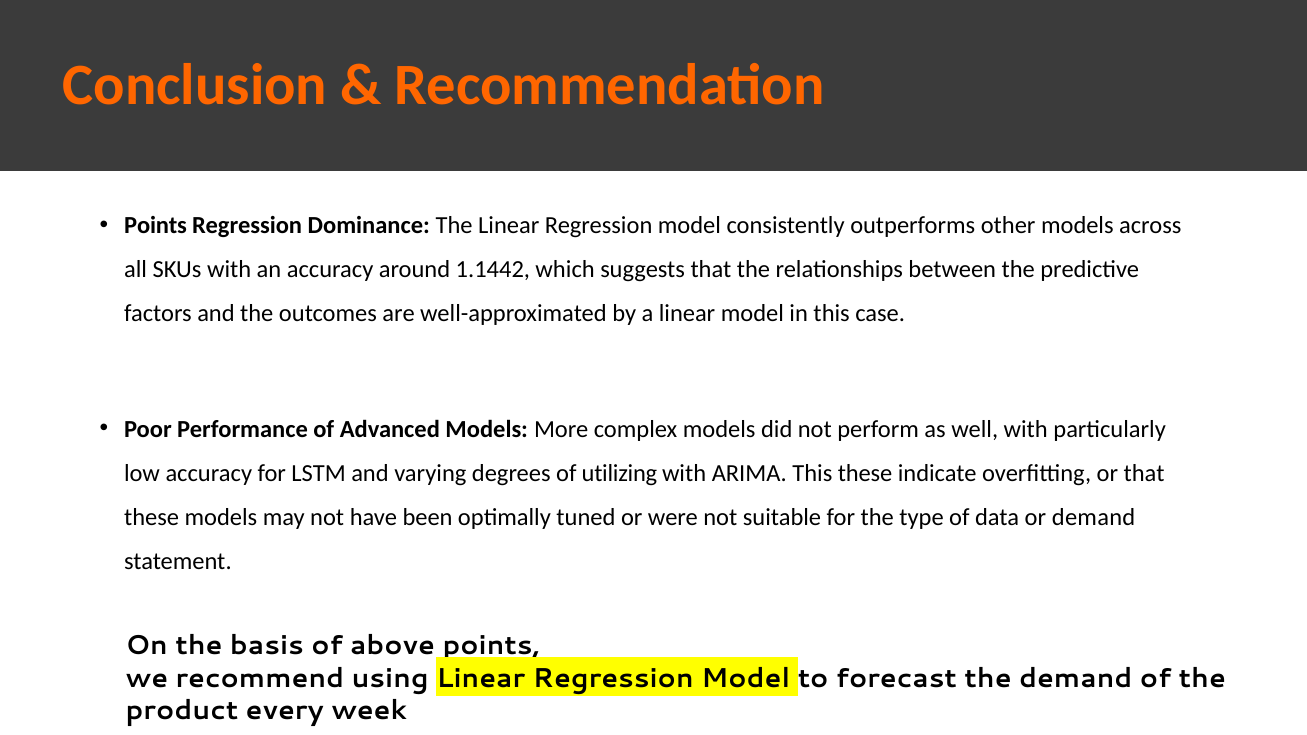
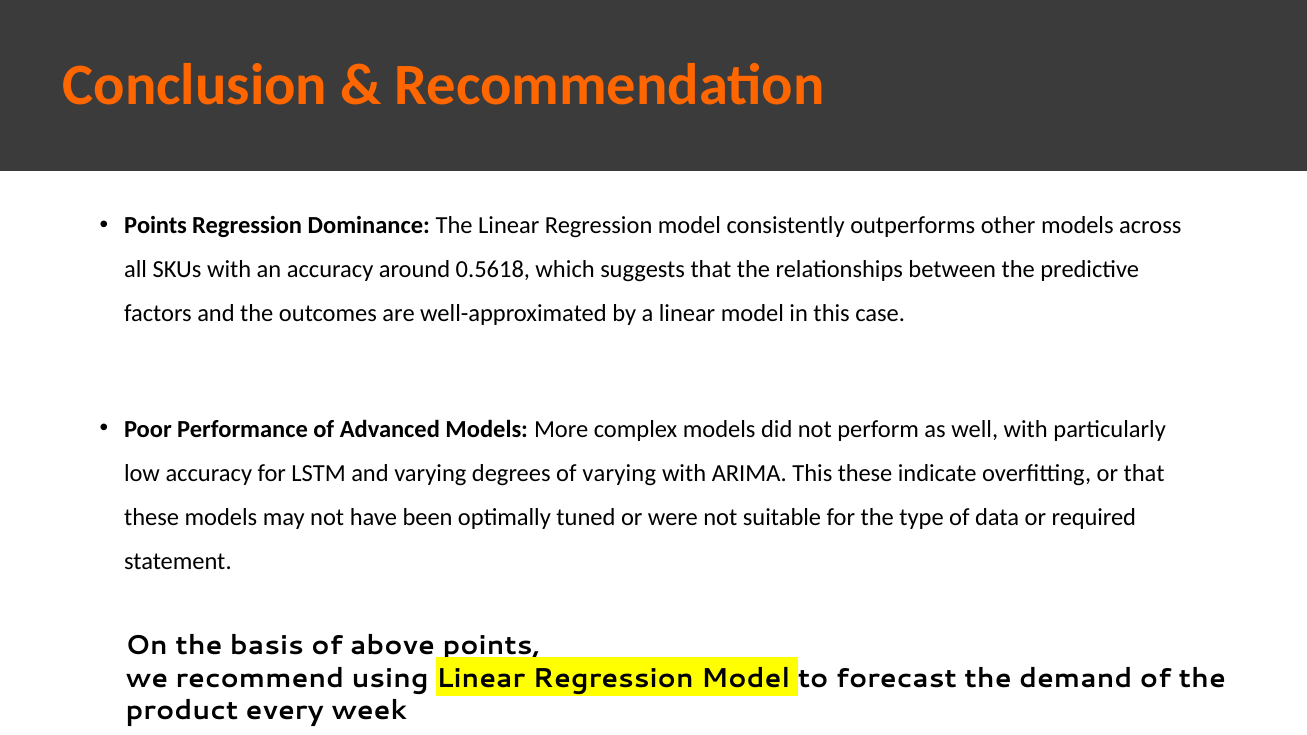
1.1442: 1.1442 -> 0.5618
of utilizing: utilizing -> varying
or demand: demand -> required
